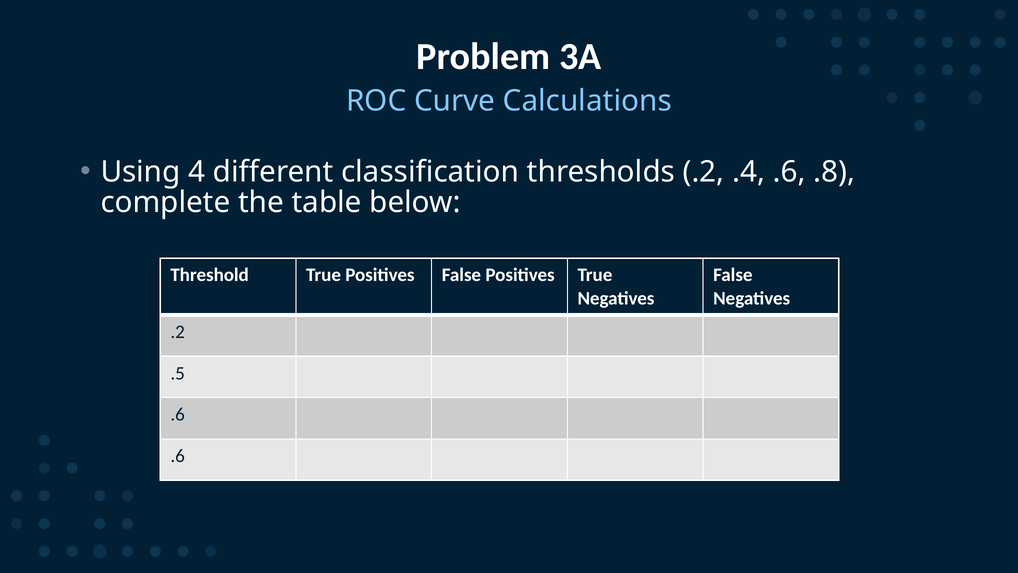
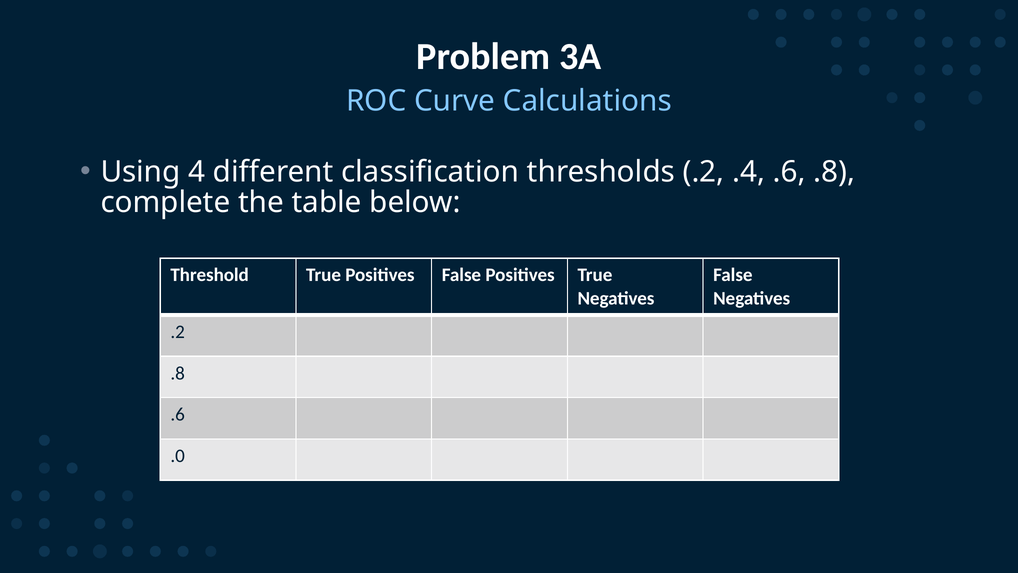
.5 at (178, 373): .5 -> .8
.6 at (178, 456): .6 -> .0
